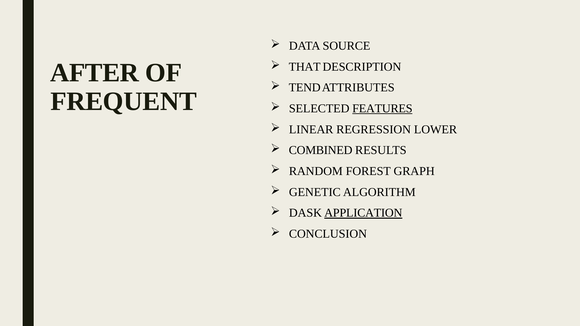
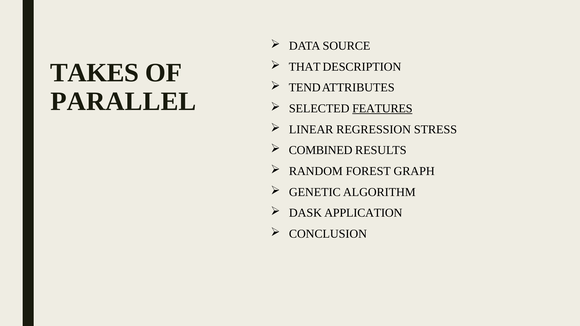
AFTER: AFTER -> TAKES
FREQUENT: FREQUENT -> PARALLEL
LOWER: LOWER -> STRESS
APPLICATION underline: present -> none
